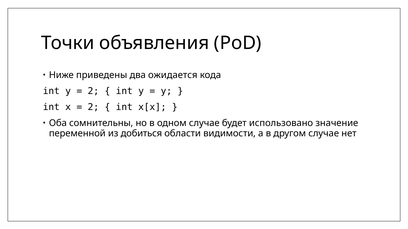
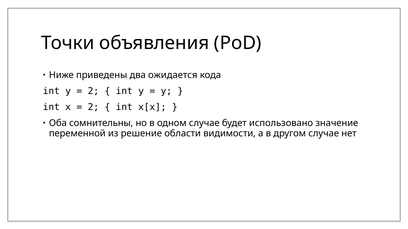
добиться: добиться -> решение
